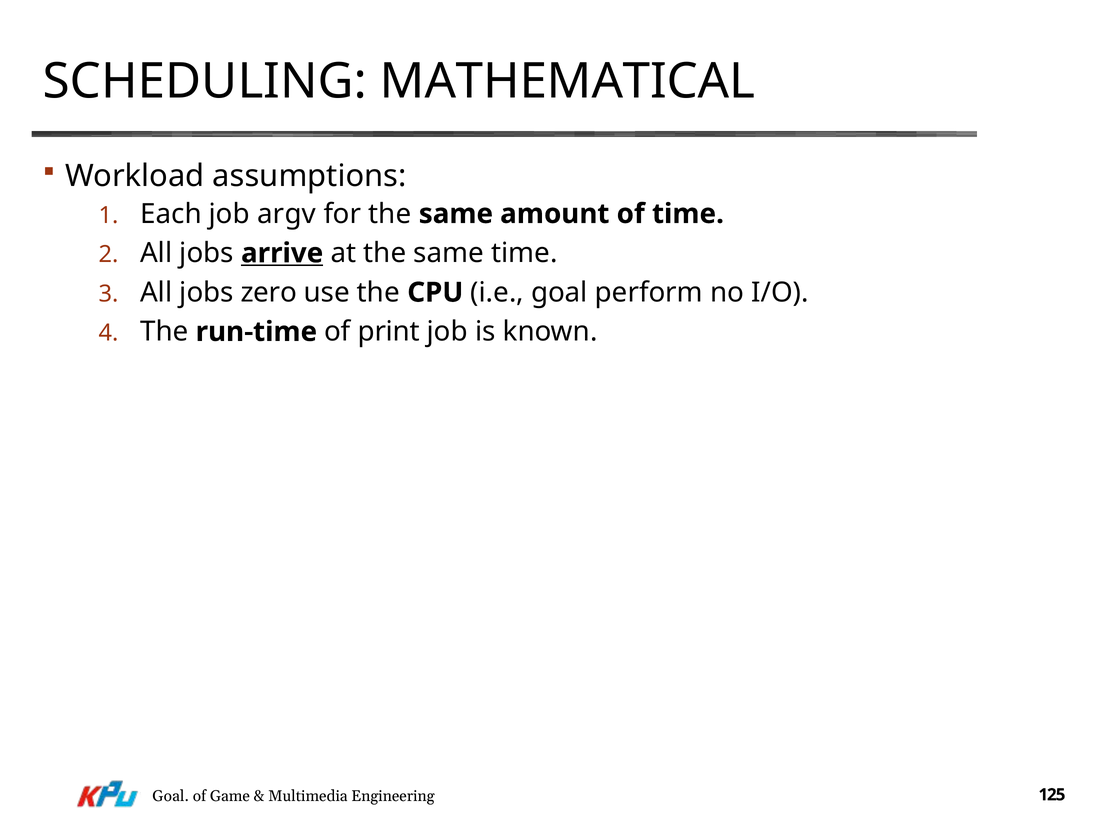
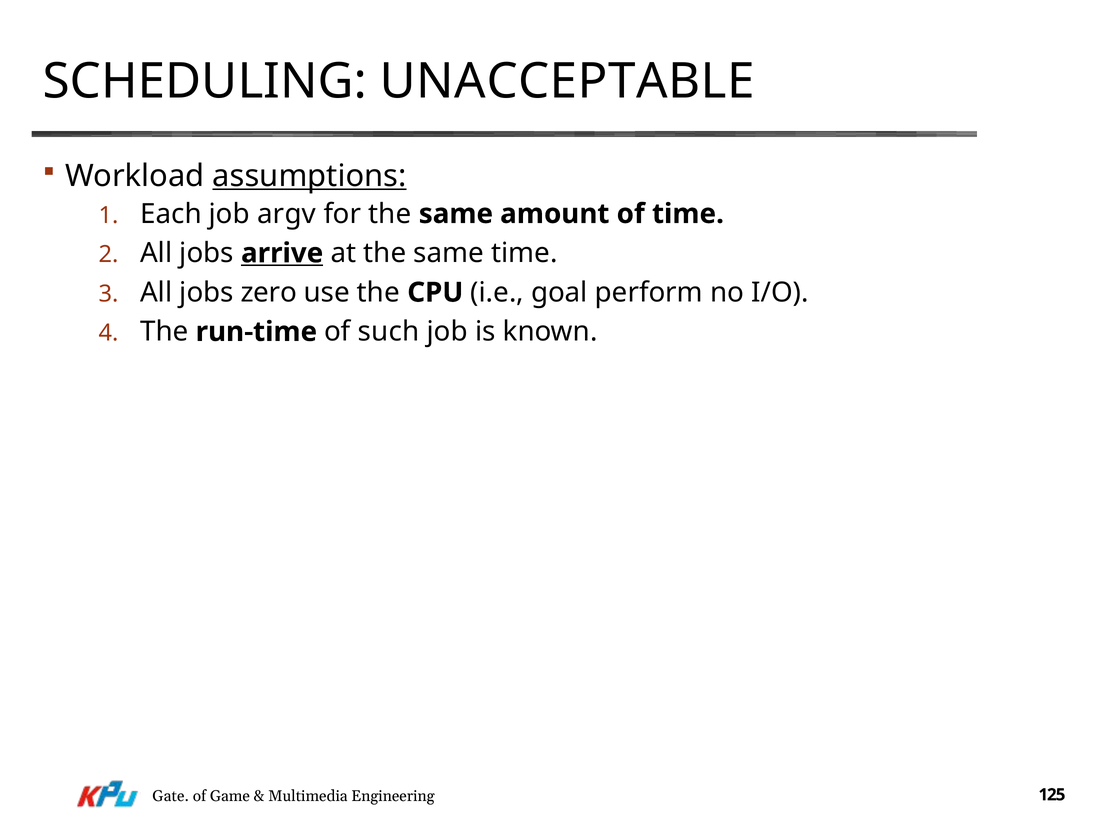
MATHEMATICAL: MATHEMATICAL -> UNACCEPTABLE
assumptions underline: none -> present
print: print -> such
Goal at (171, 796): Goal -> Gate
